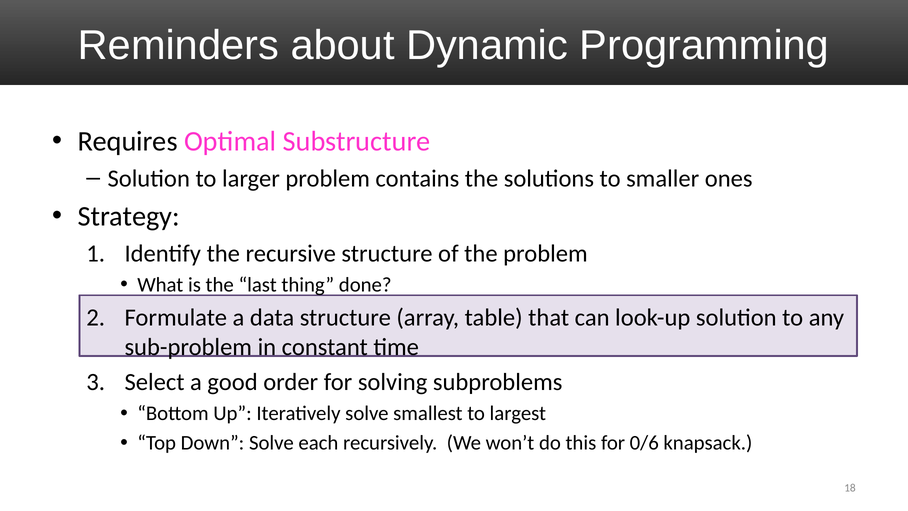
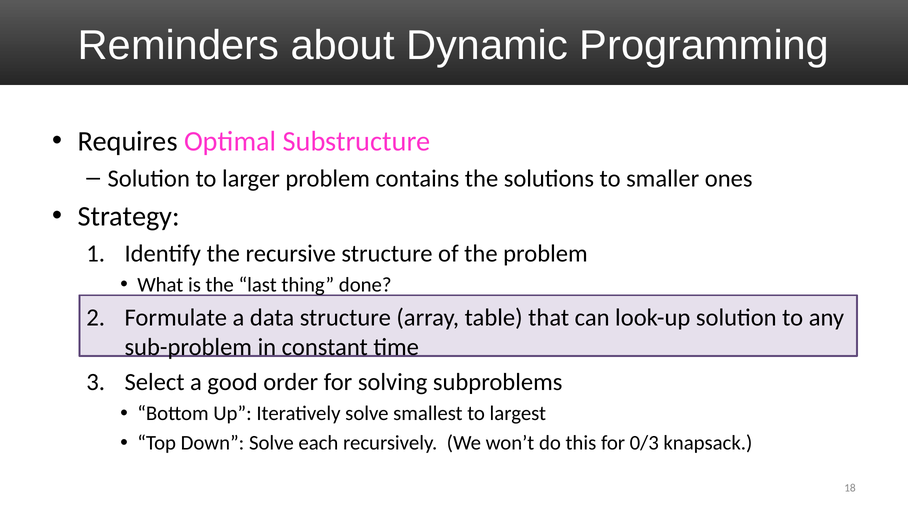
0/6: 0/6 -> 0/3
